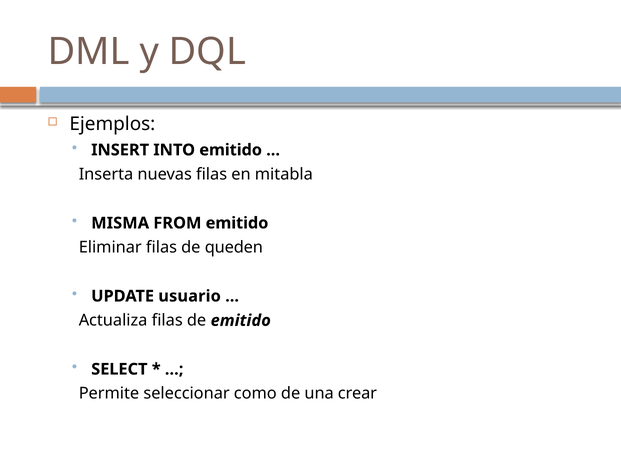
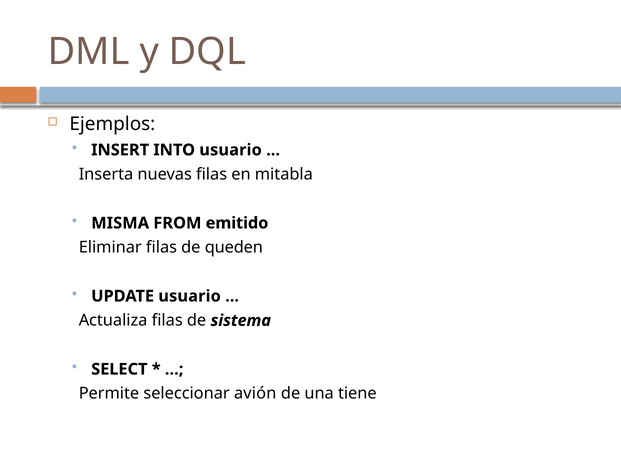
INTO emitido: emitido -> usuario
de emitido: emitido -> sistema
como: como -> avión
crear: crear -> tiene
